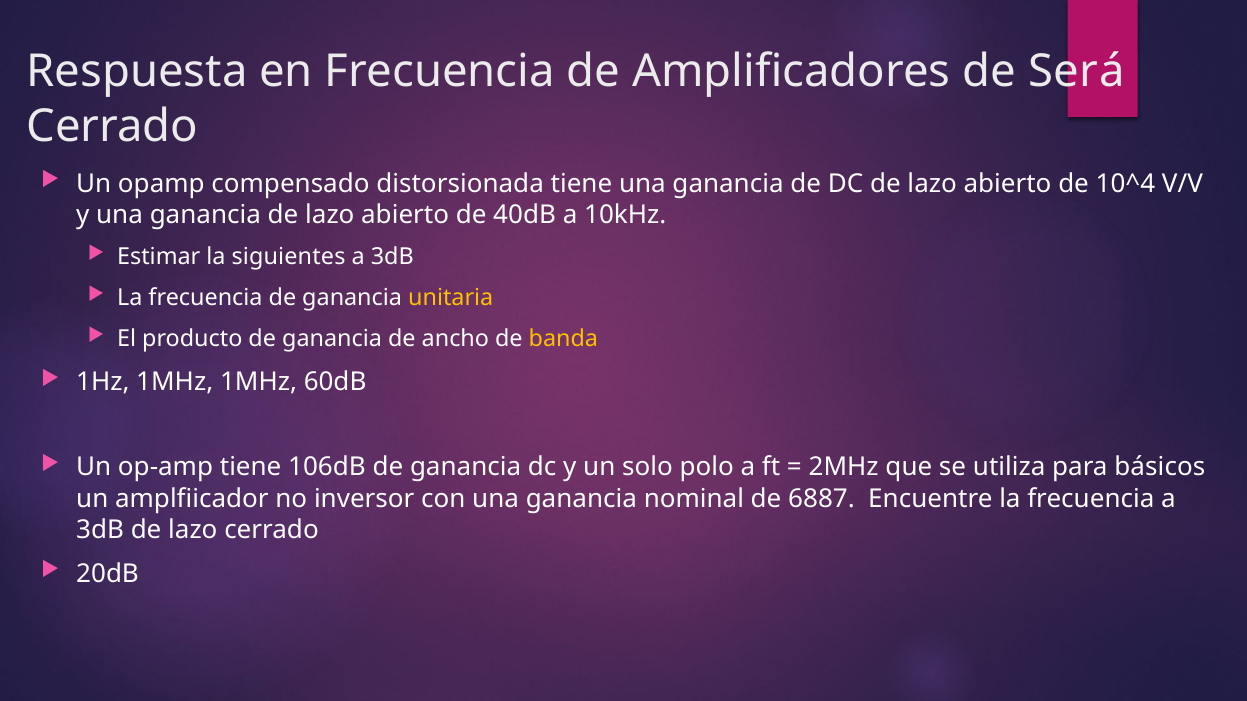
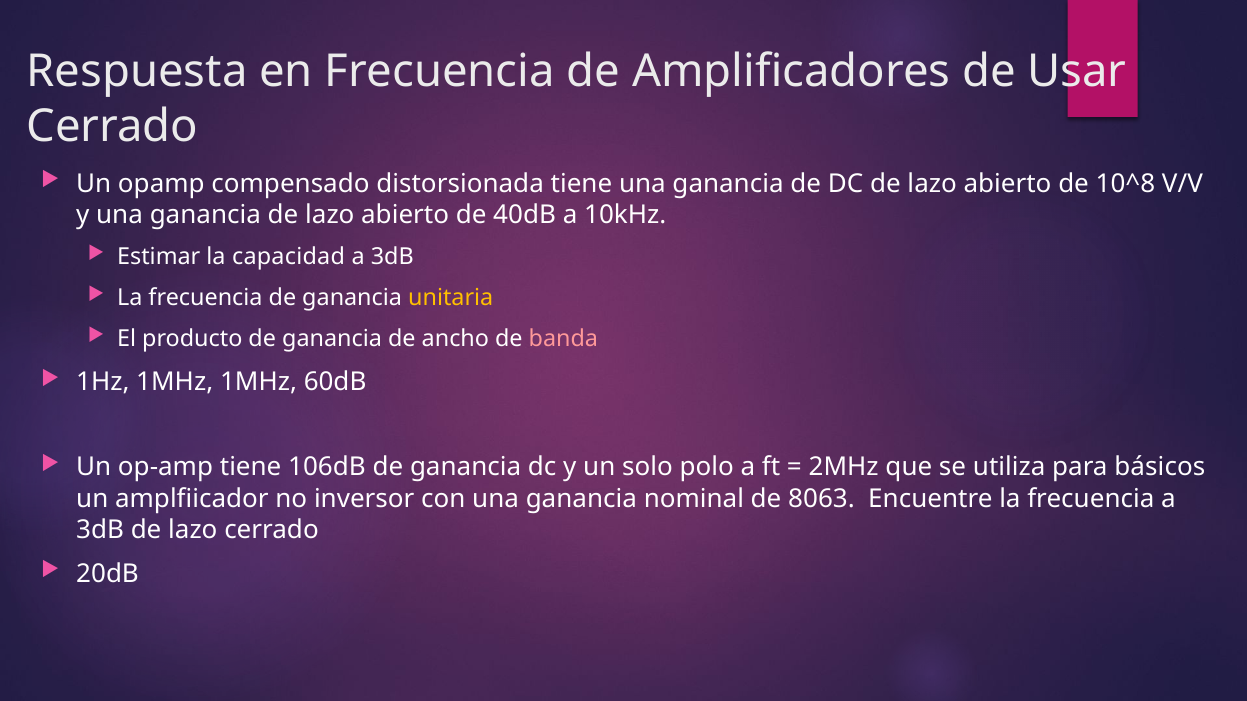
Será: Será -> Usar
10^4: 10^4 -> 10^8
siguientes: siguientes -> capacidad
banda colour: yellow -> pink
6887: 6887 -> 8063
